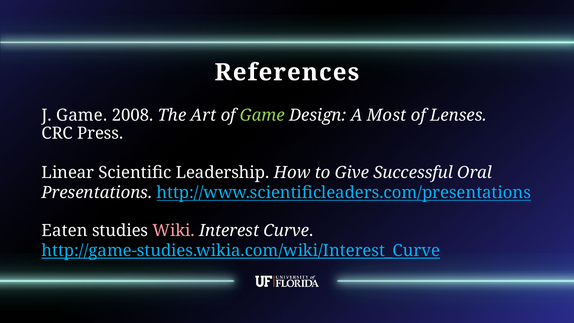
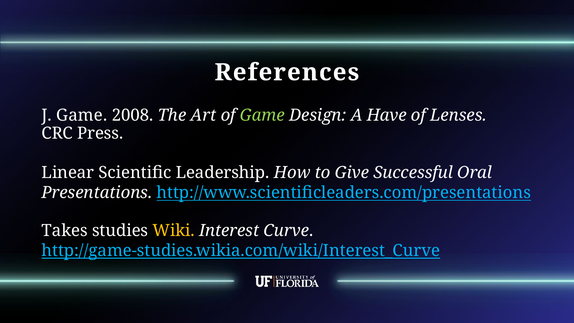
Most: Most -> Have
Eaten: Eaten -> Takes
Wiki colour: pink -> yellow
